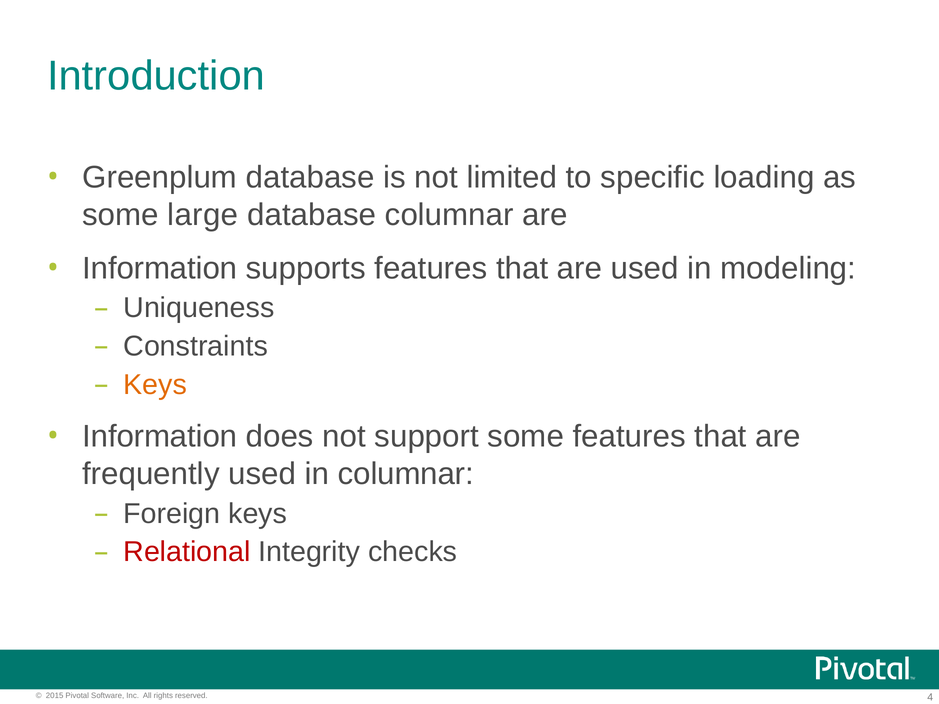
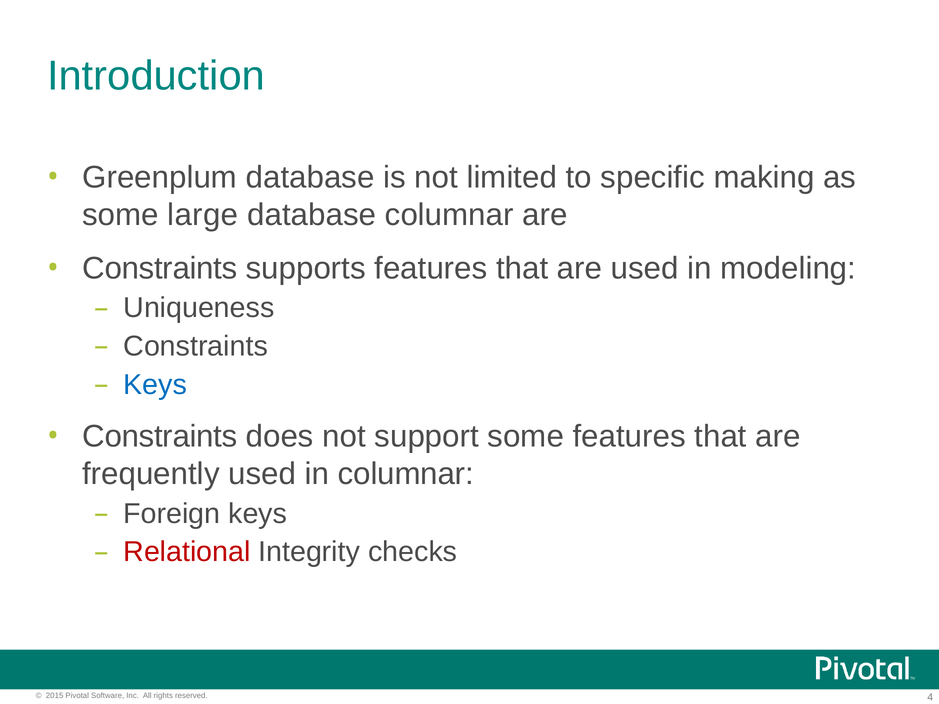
loading: loading -> making
Information at (160, 268): Information -> Constraints
Keys at (155, 385) colour: orange -> blue
Information at (160, 437): Information -> Constraints
